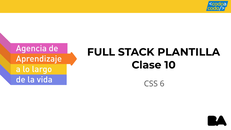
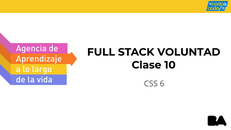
PLANTILLA: PLANTILLA -> VOLUNTAD
